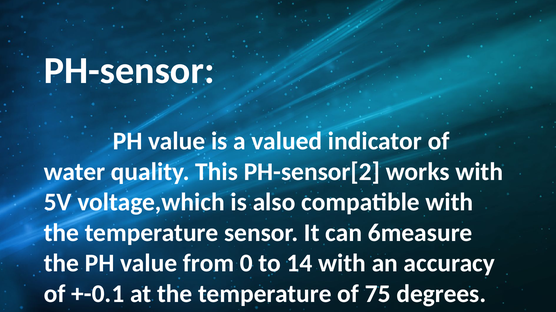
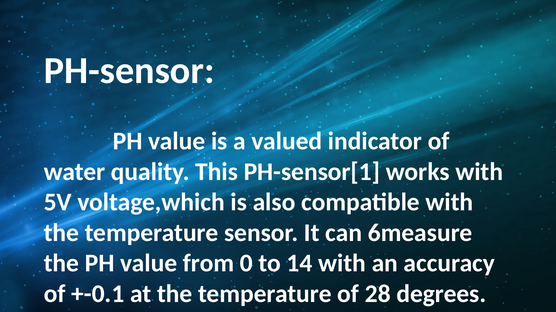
PH-sensor[2: PH-sensor[2 -> PH-sensor[1
75: 75 -> 28
